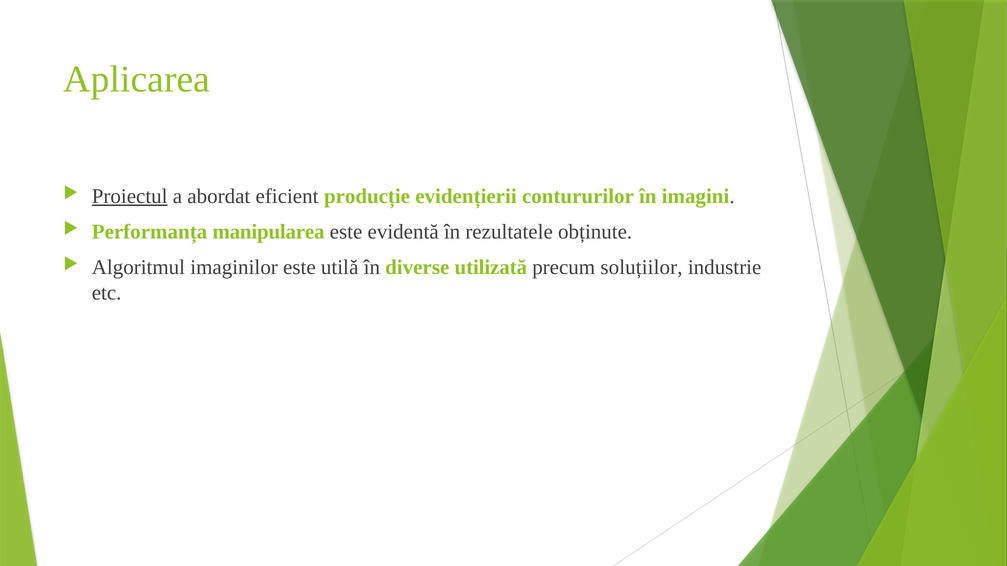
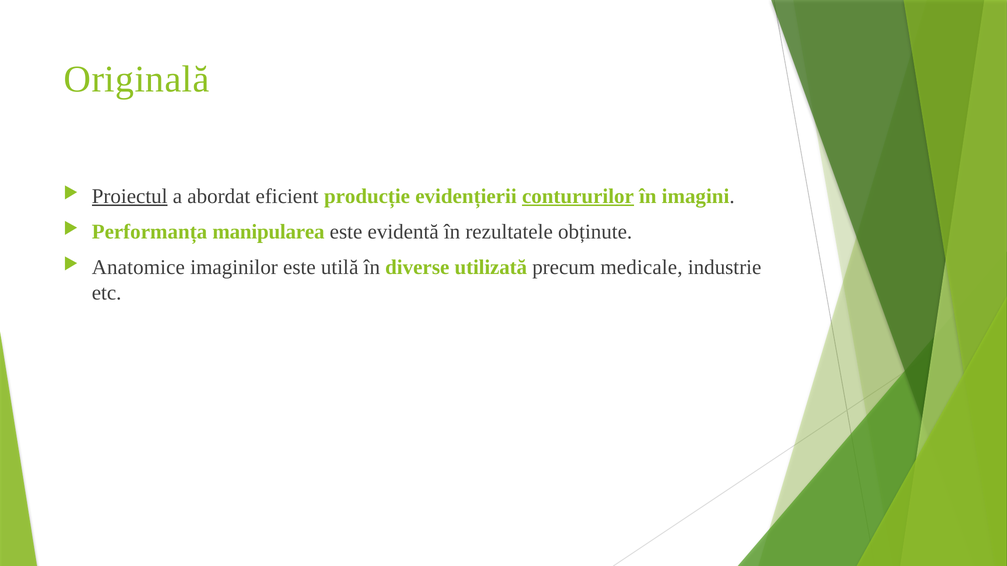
Aplicarea: Aplicarea -> Originală
contururilor underline: none -> present
Algoritmul: Algoritmul -> Anatomice
soluțiilor: soluțiilor -> medicale
